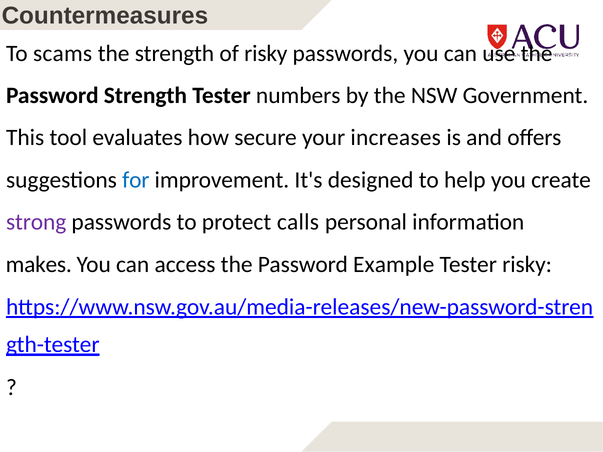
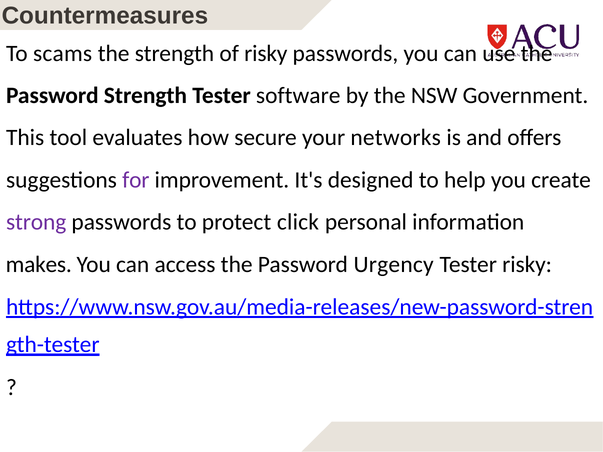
numbers: numbers -> software
increases: increases -> networks
for colour: blue -> purple
calls: calls -> click
Example: Example -> Urgency
